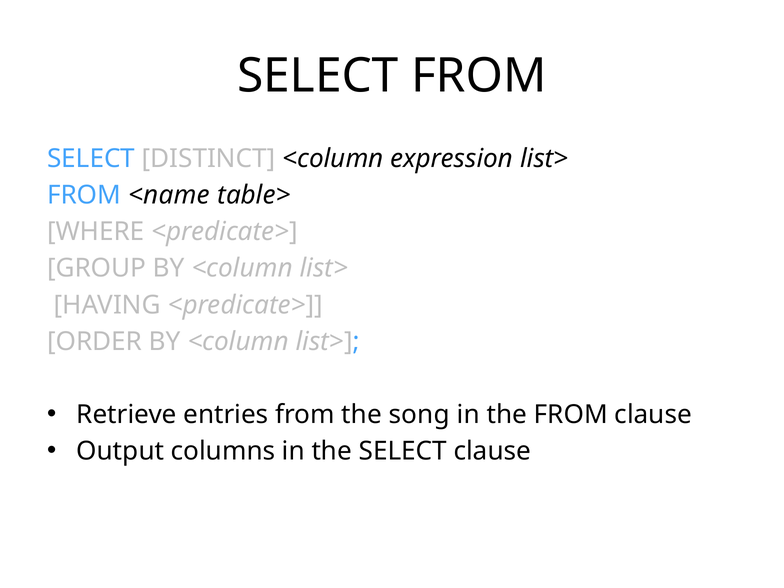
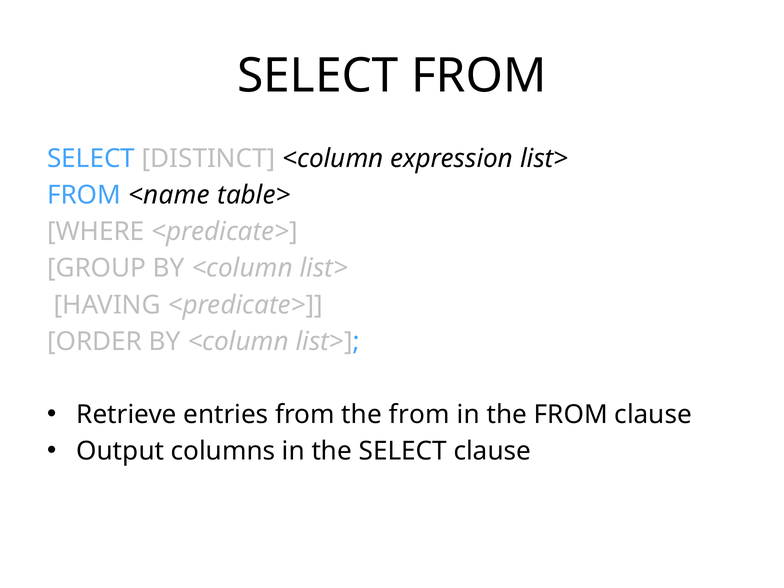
from the song: song -> from
